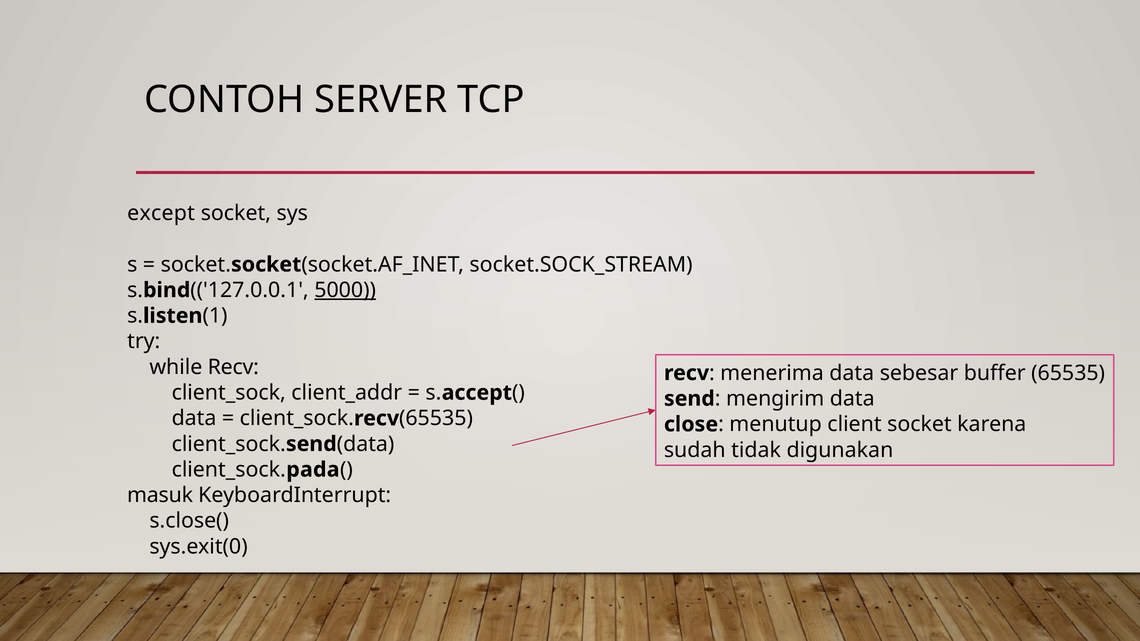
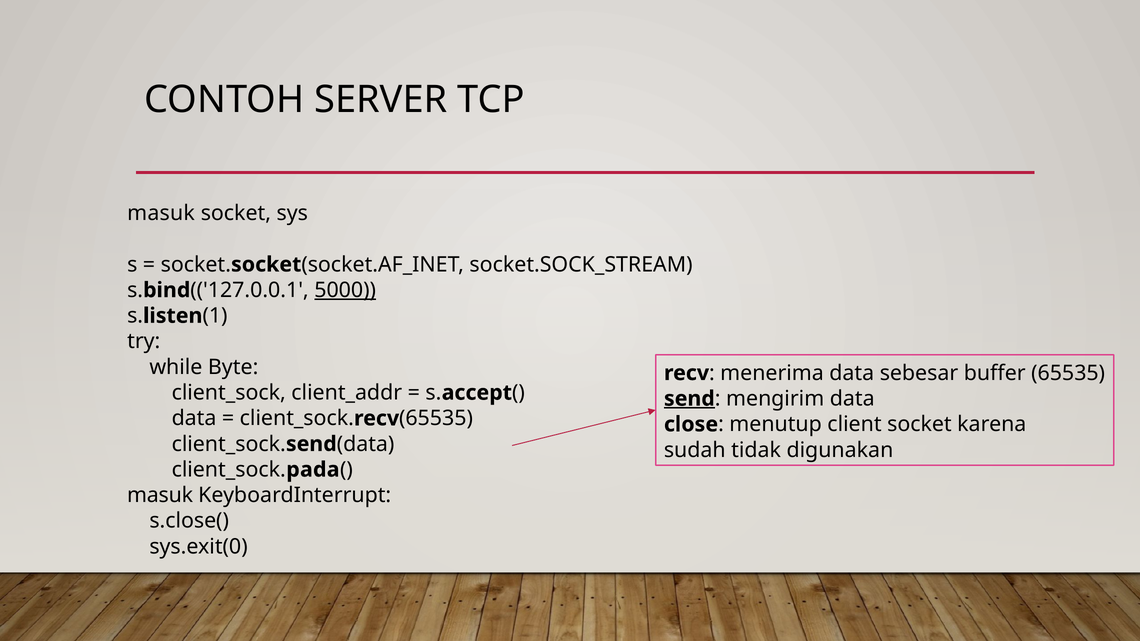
except at (161, 213): except -> masuk
while Recv: Recv -> Byte
send at (689, 399) underline: none -> present
